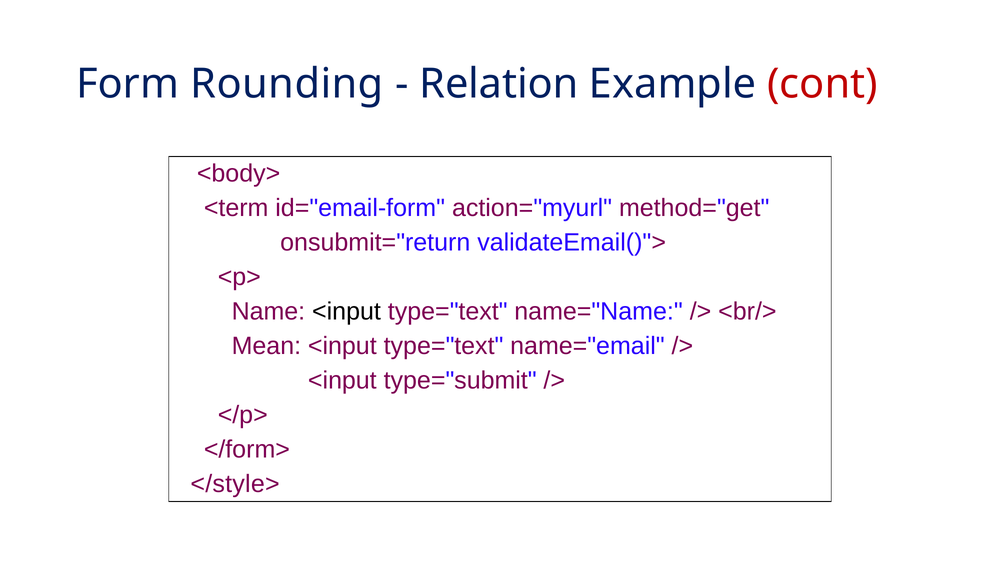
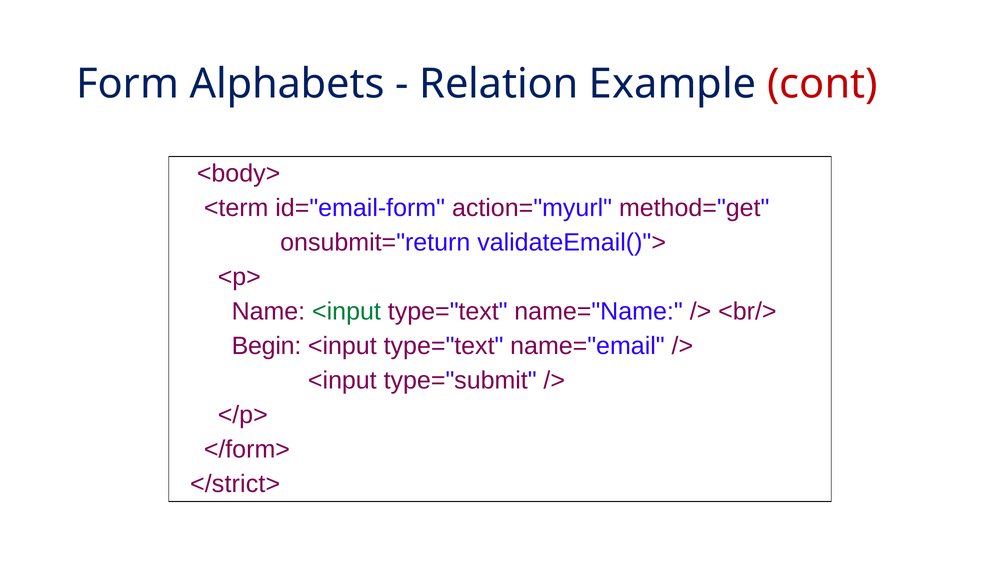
Rounding: Rounding -> Alphabets
<input at (346, 311) colour: black -> green
Mean: Mean -> Begin
</style>: </style> -> </strict>
